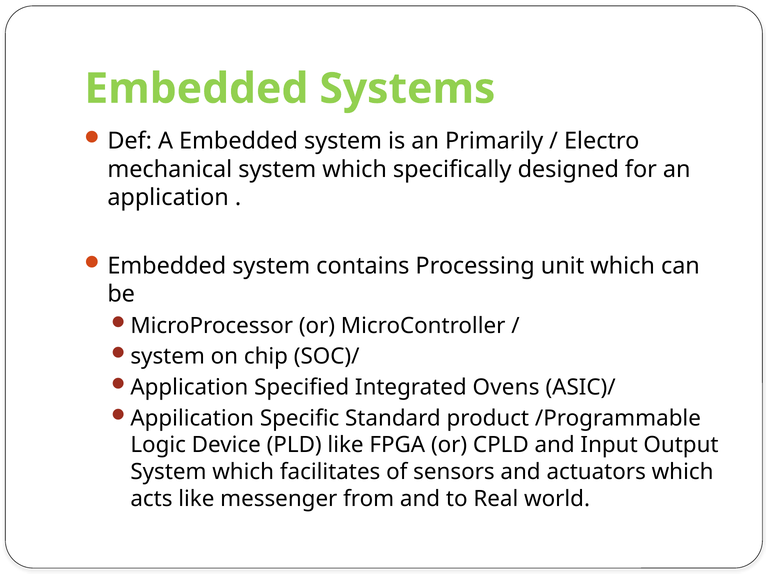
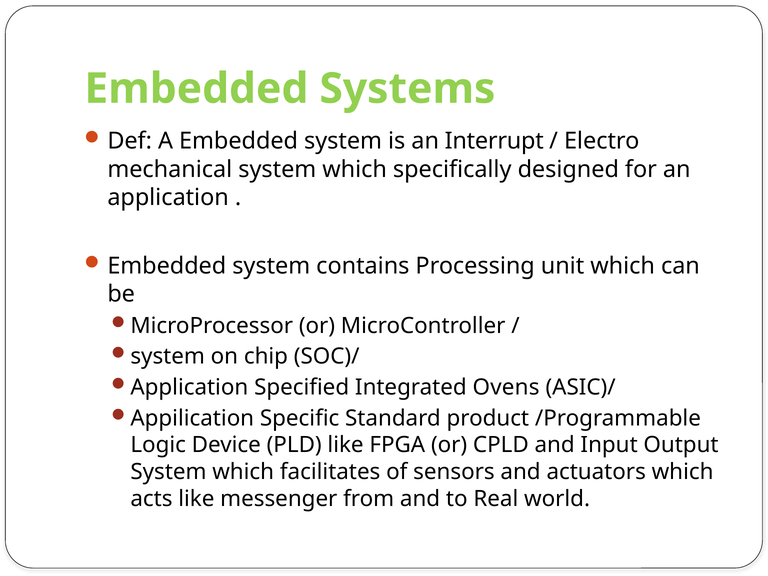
Primarily: Primarily -> Interrupt
